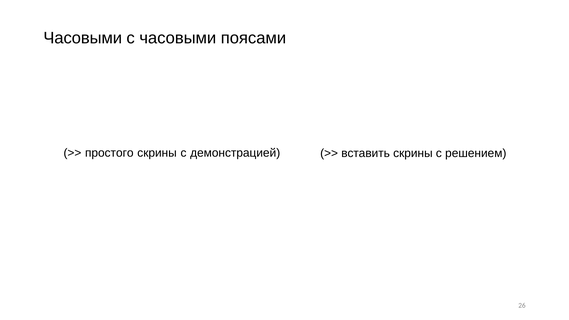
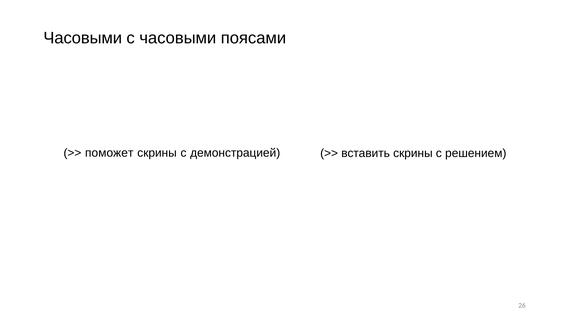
простого: простого -> поможет
